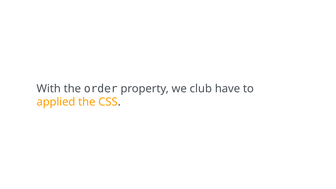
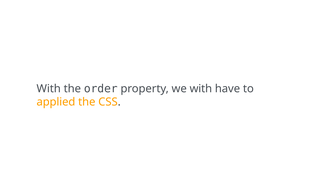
we club: club -> with
